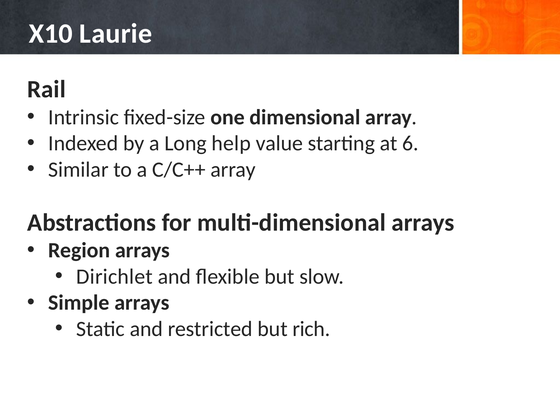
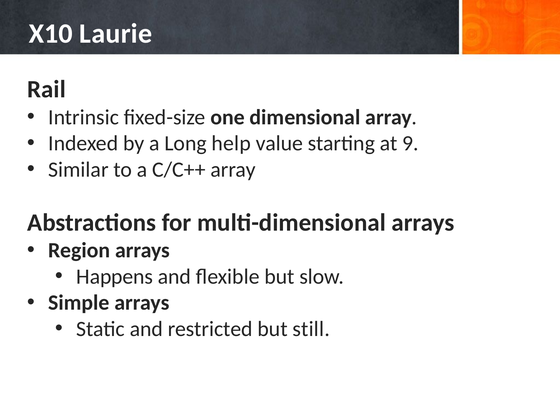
6: 6 -> 9
Dirichlet: Dirichlet -> Happens
rich: rich -> still
